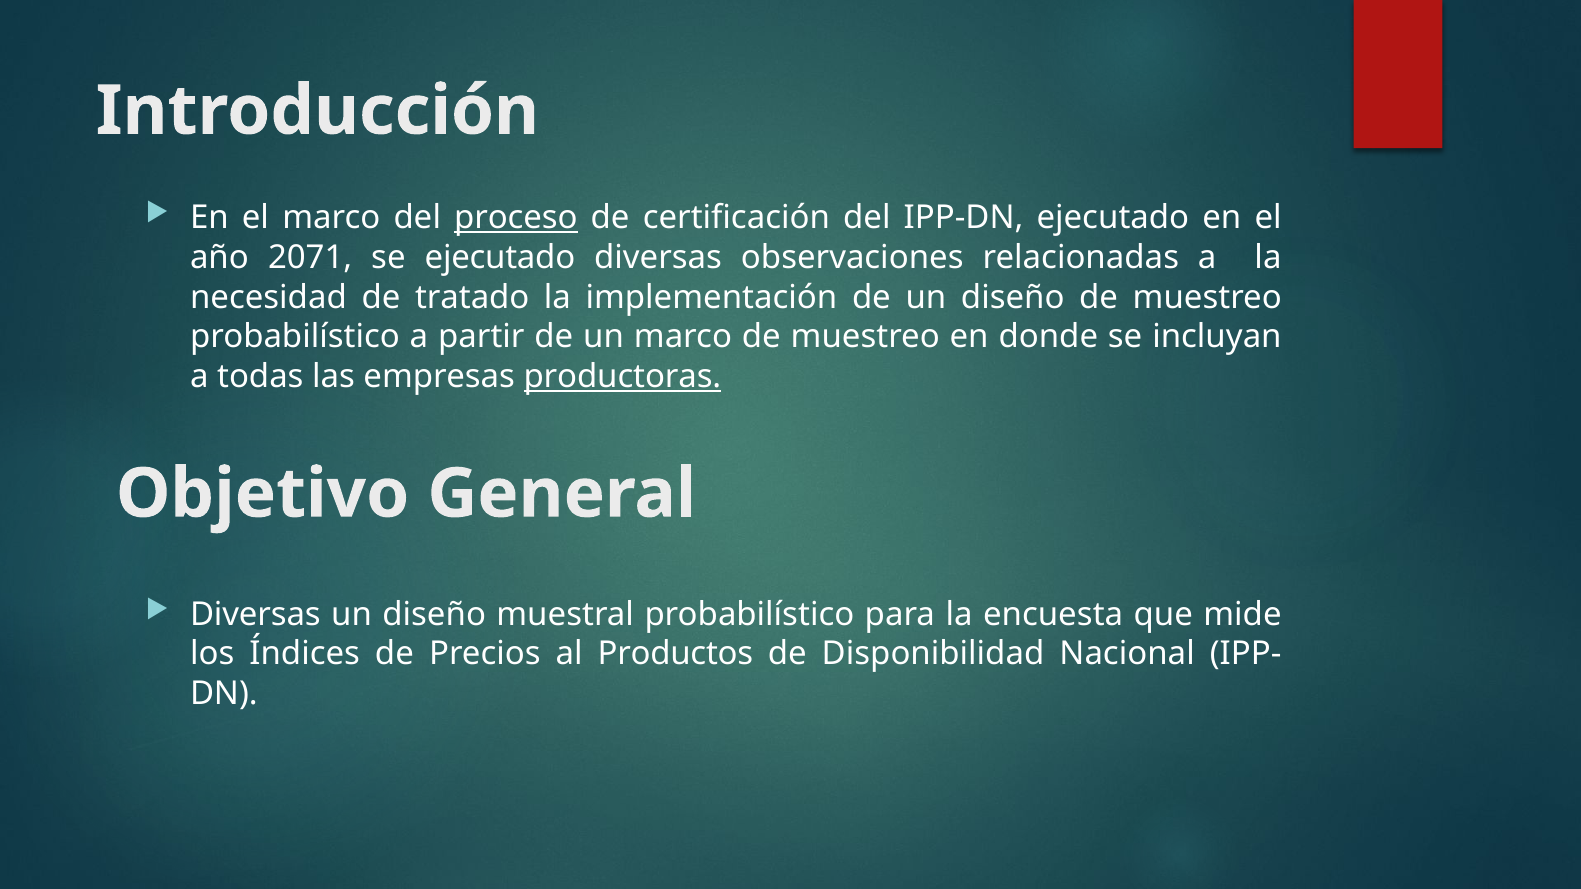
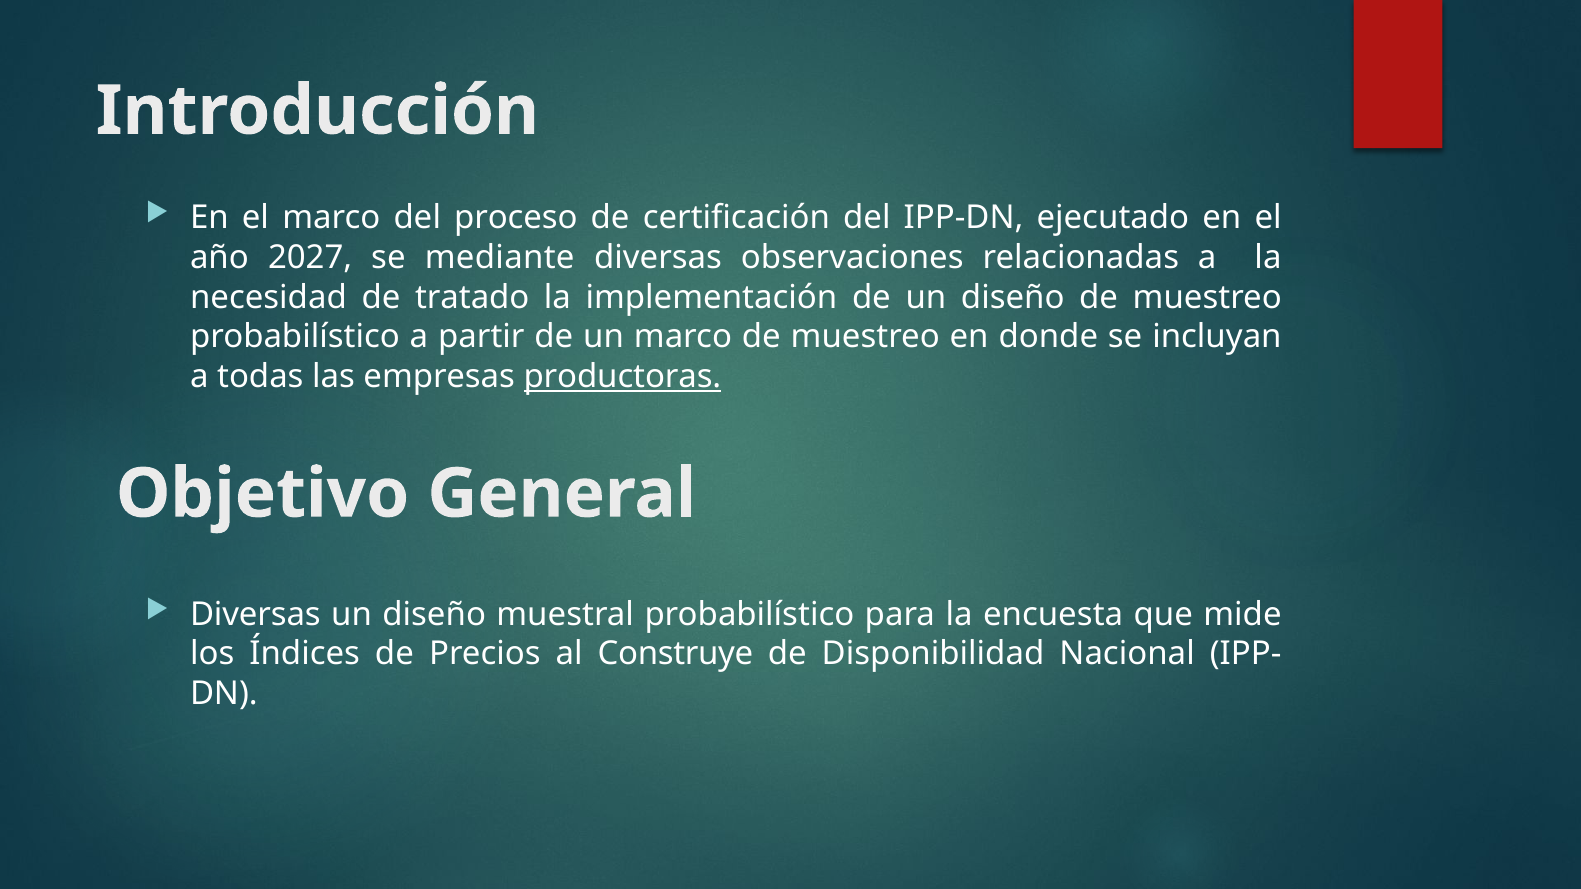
proceso underline: present -> none
2071: 2071 -> 2027
se ejecutado: ejecutado -> mediante
Productos: Productos -> Construye
